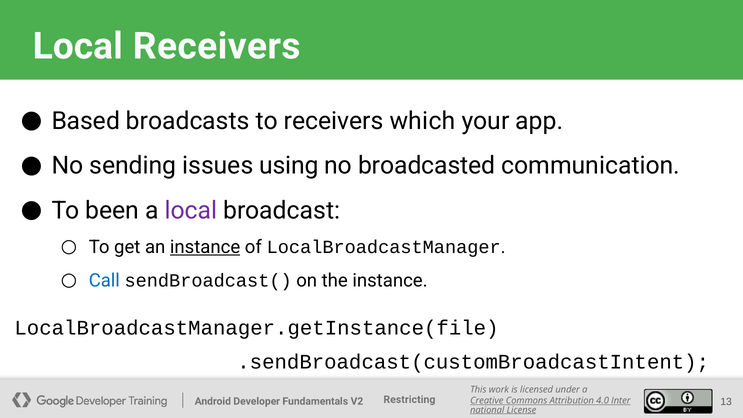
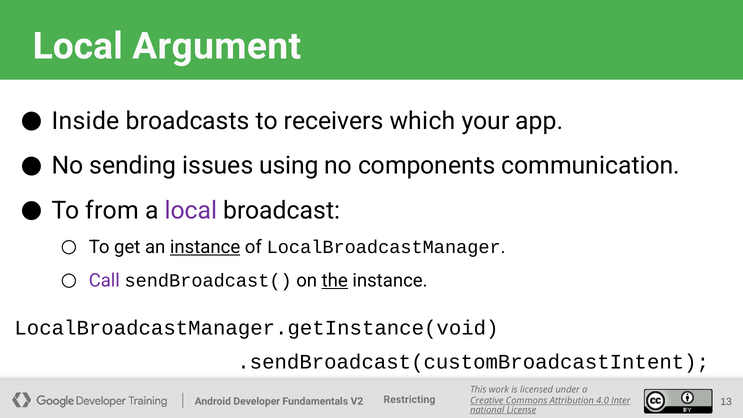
Local Receivers: Receivers -> Argument
Based: Based -> Inside
broadcasted: broadcasted -> components
been: been -> from
Call colour: blue -> purple
the underline: none -> present
LocalBroadcastManager.getInstance(file: LocalBroadcastManager.getInstance(file -> LocalBroadcastManager.getInstance(void
